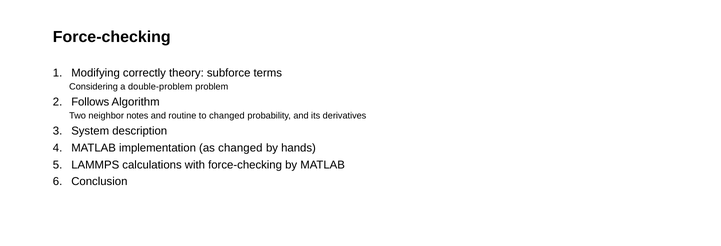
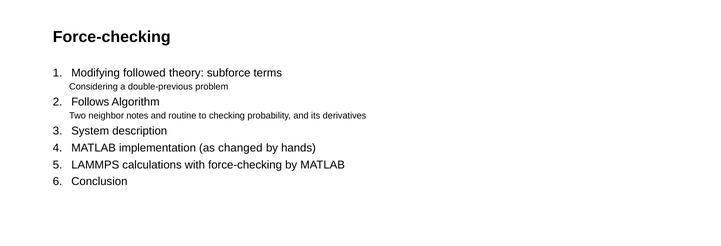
correctly: correctly -> followed
double-problem: double-problem -> double-previous
to changed: changed -> checking
